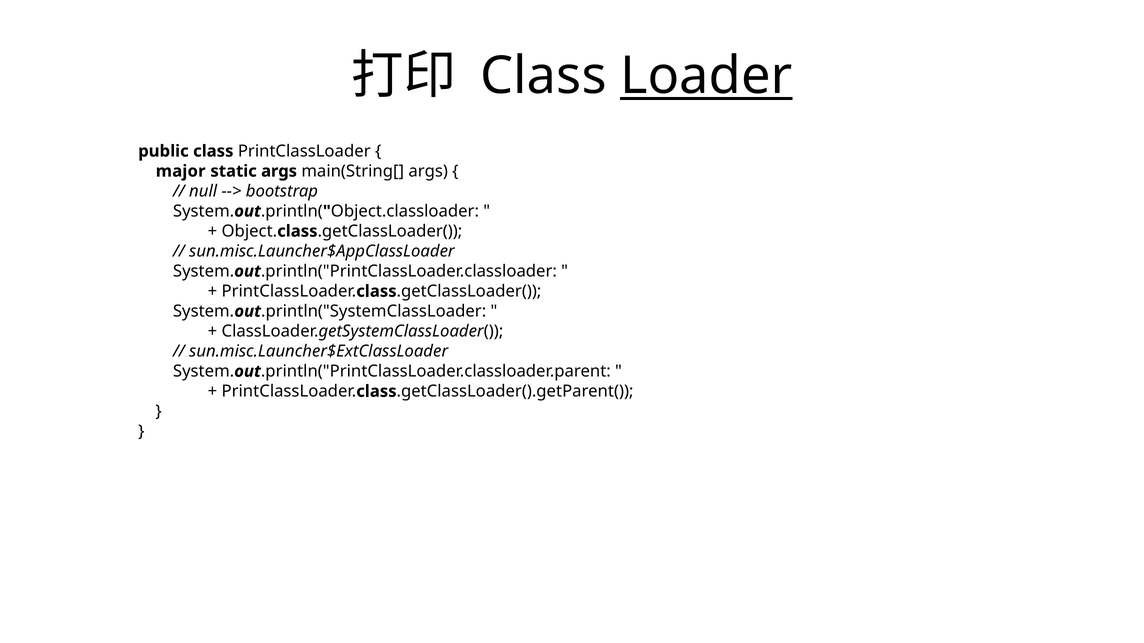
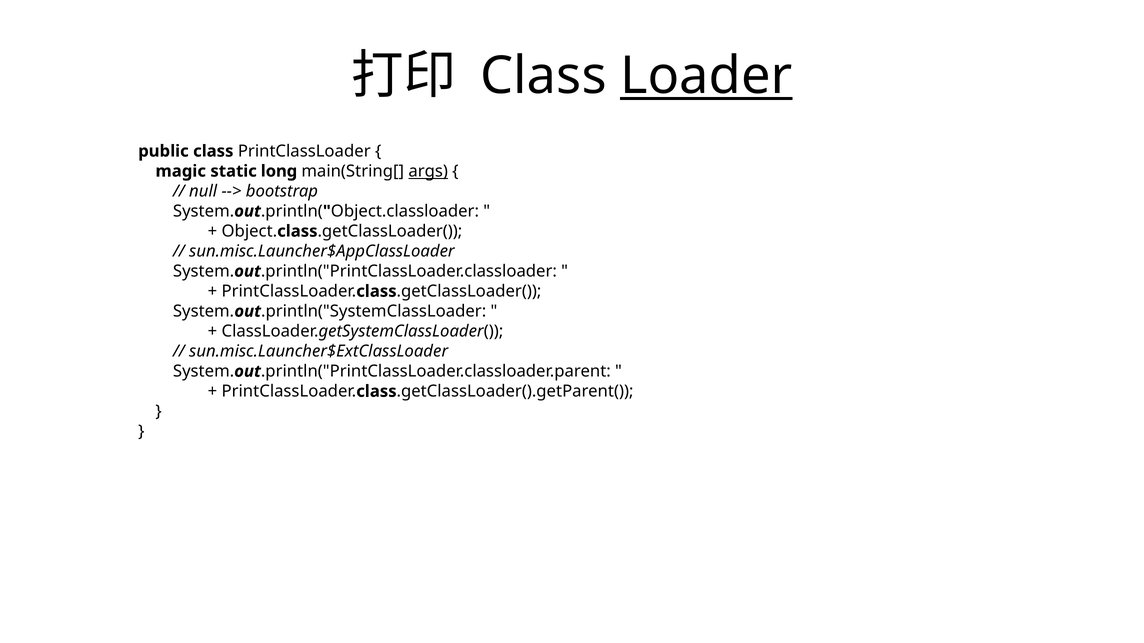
major: major -> magic
static args: args -> long
args at (428, 171) underline: none -> present
